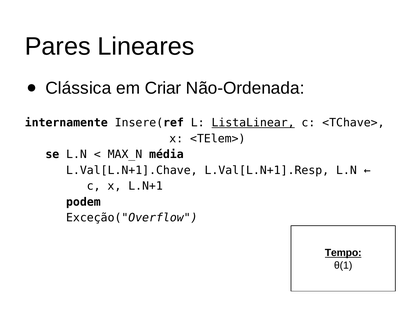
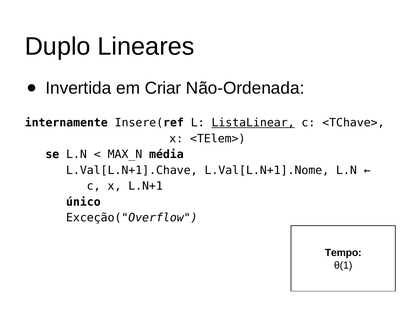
Pares: Pares -> Duplo
Clássica: Clássica -> Invertida
L.Val[L.N+1].Resp: L.Val[L.N+1].Resp -> L.Val[L.N+1].Nome
podem: podem -> único
Tempo underline: present -> none
